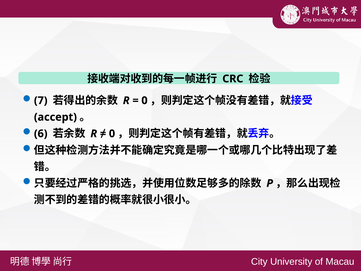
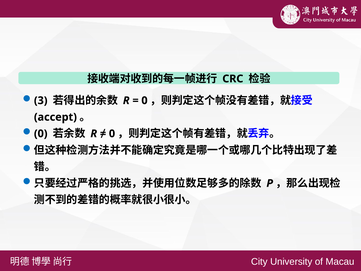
7: 7 -> 3
6 at (41, 134): 6 -> 0
